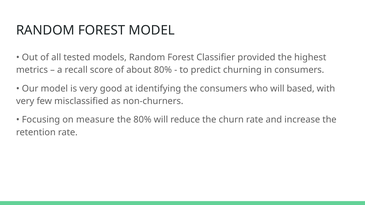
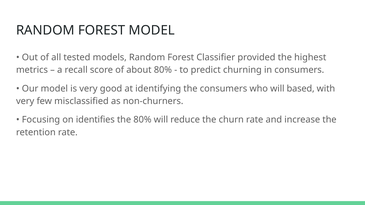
measure: measure -> identifies
